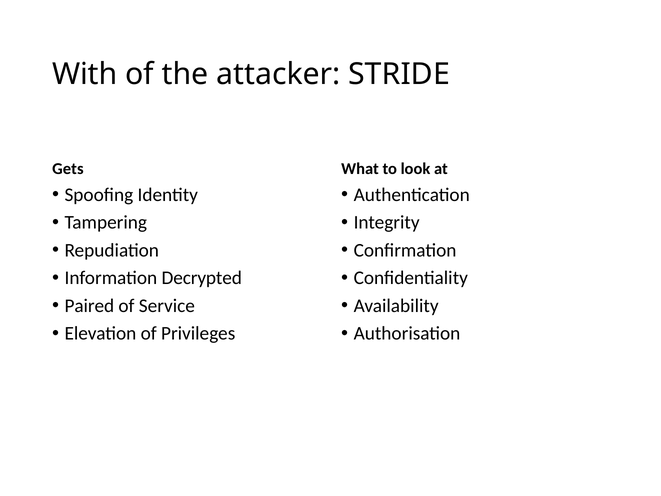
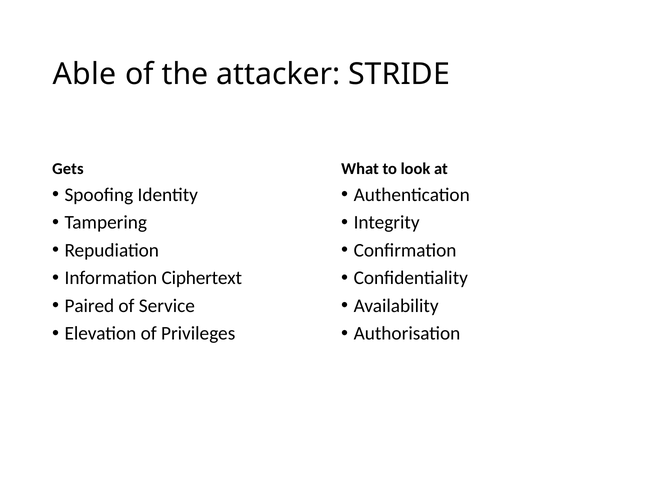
With: With -> Able
Decrypted: Decrypted -> Ciphertext
